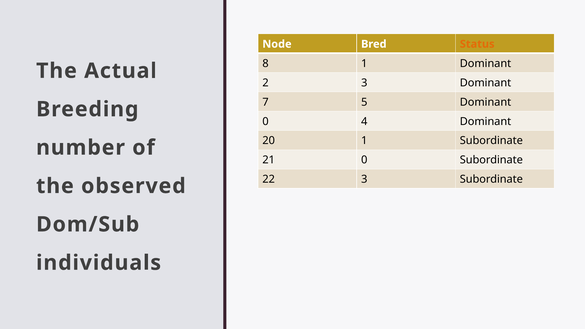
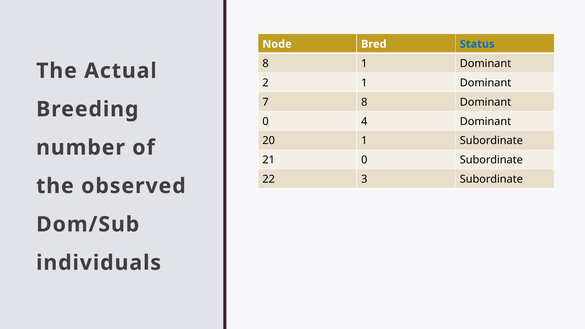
Status colour: orange -> blue
2 3: 3 -> 1
7 5: 5 -> 8
